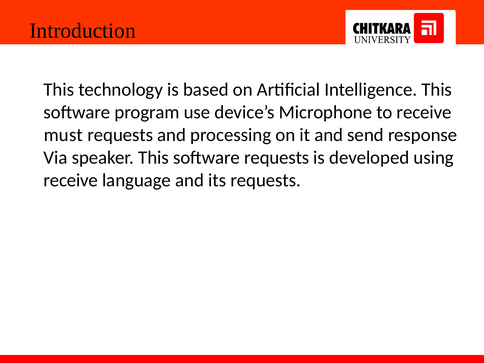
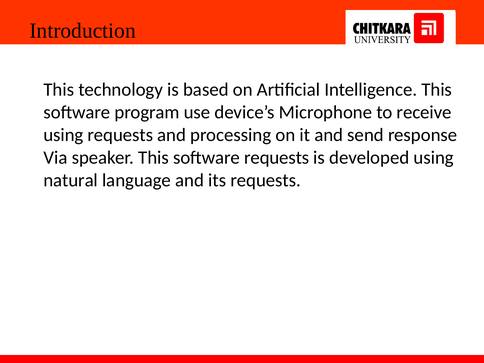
must at (63, 135): must -> using
receive at (71, 180): receive -> natural
